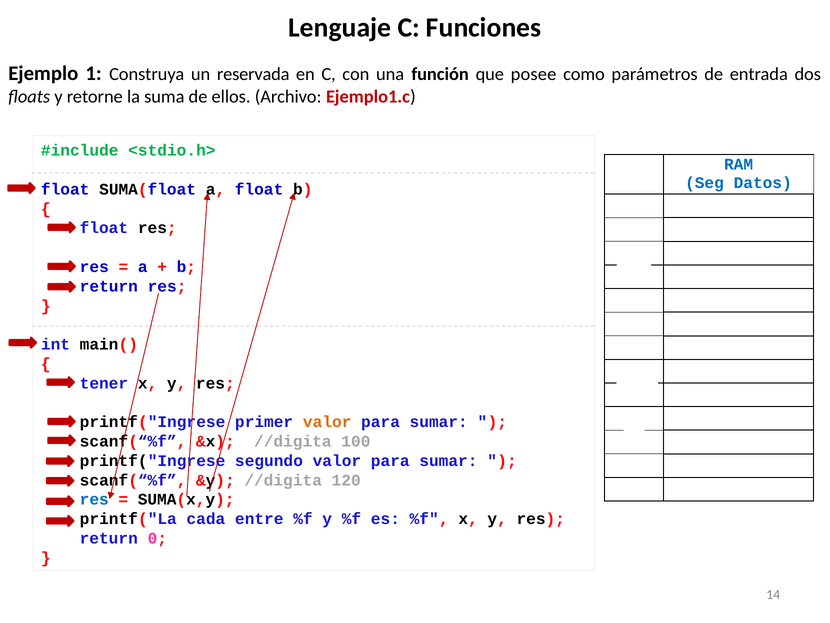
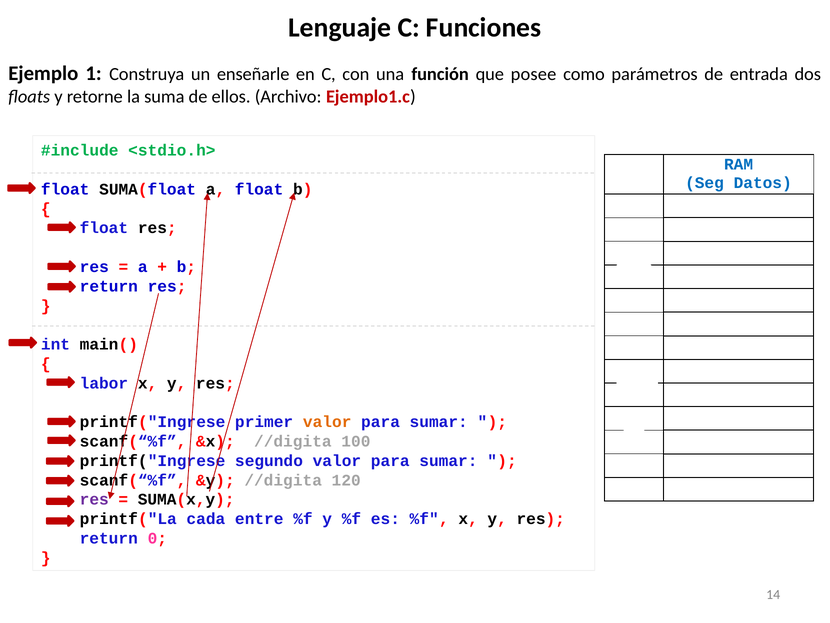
reservada: reservada -> enseñarle
tener: tener -> labor
res at (94, 499) colour: blue -> purple
